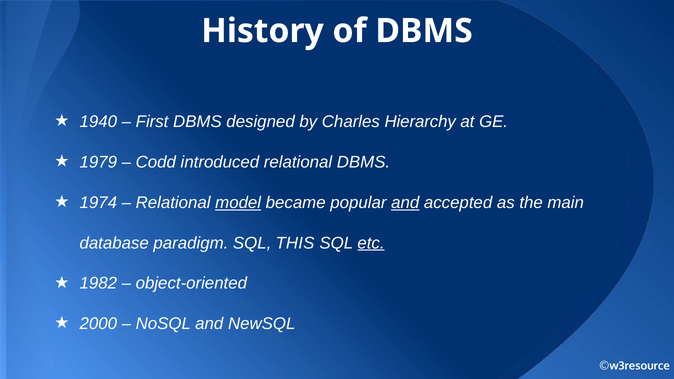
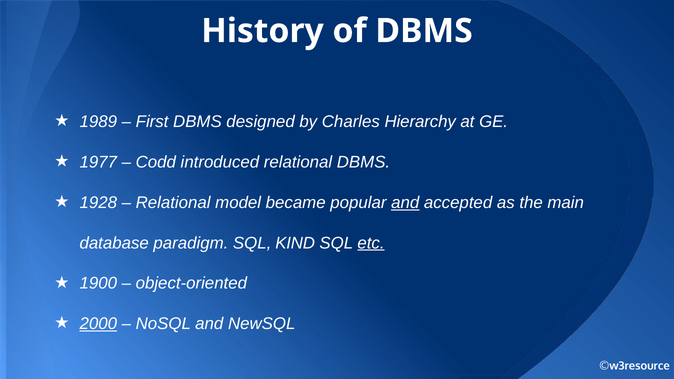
1940: 1940 -> 1989
1979: 1979 -> 1977
1974: 1974 -> 1928
model underline: present -> none
THIS: THIS -> KIND
1982: 1982 -> 1900
2000 underline: none -> present
